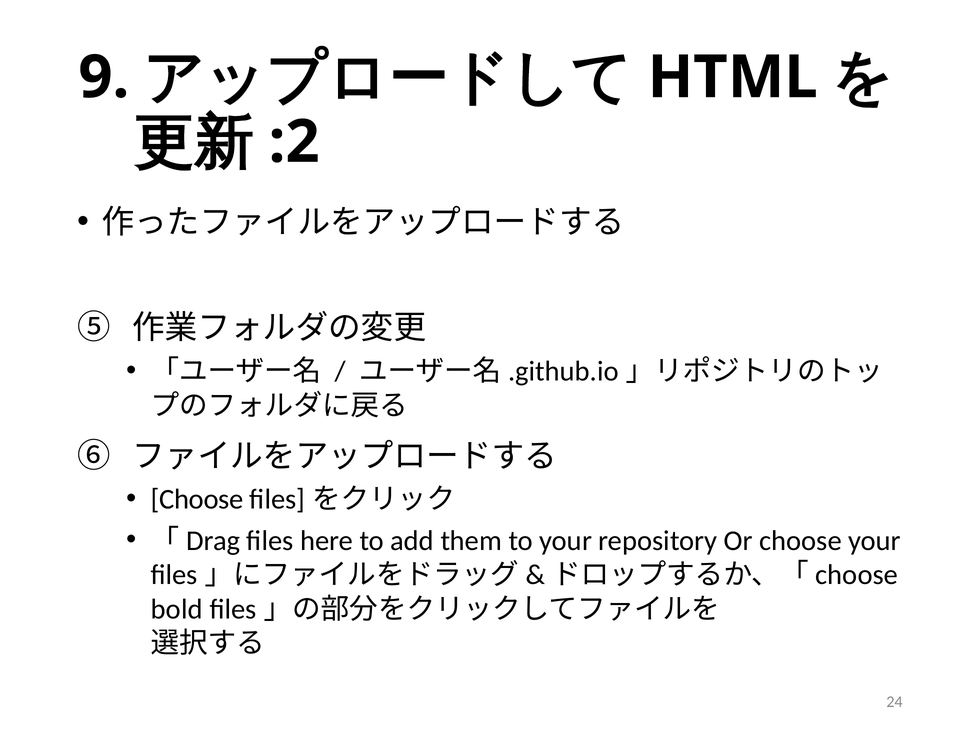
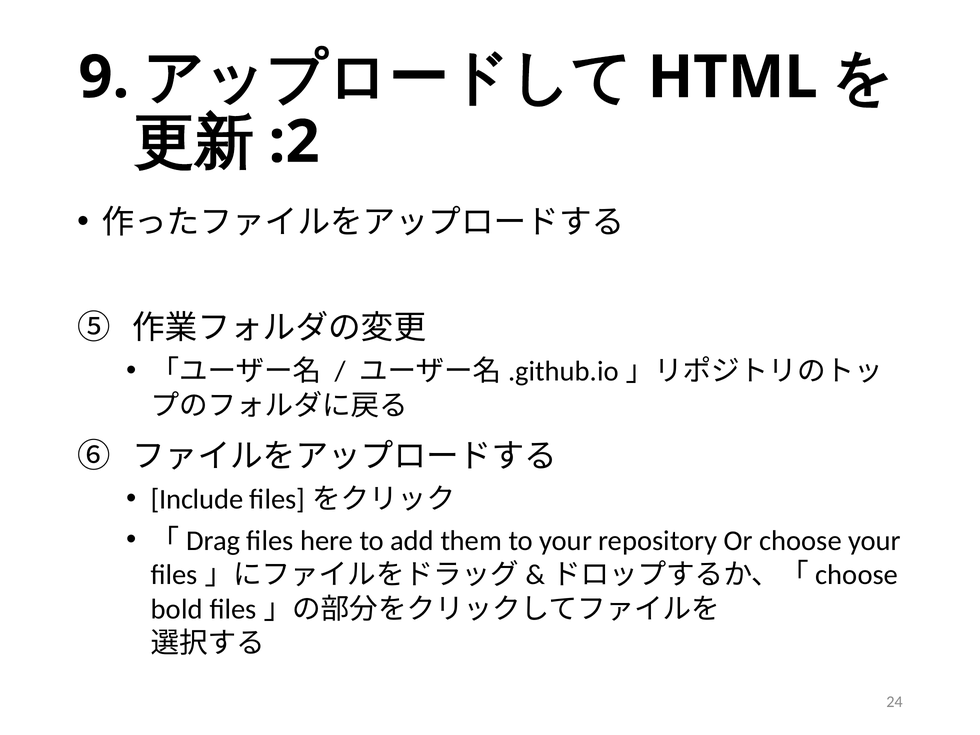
Choose at (197, 500): Choose -> Include
